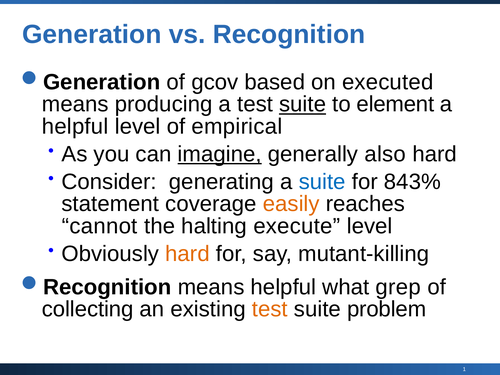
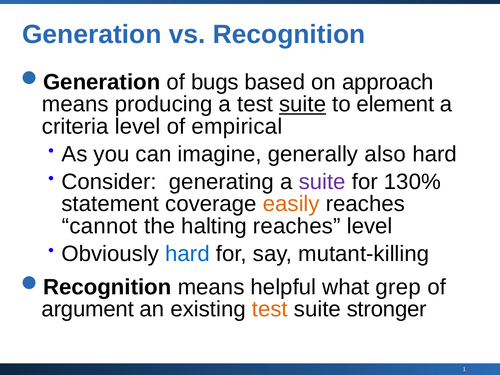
gcov: gcov -> bugs
executed: executed -> approach
helpful at (75, 126): helpful -> criteria
imagine underline: present -> none
suite at (322, 182) colour: blue -> purple
843%: 843% -> 130%
halting execute: execute -> reaches
hard at (188, 254) colour: orange -> blue
collecting: collecting -> argument
problem: problem -> stronger
